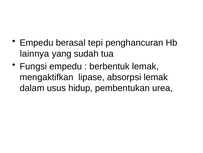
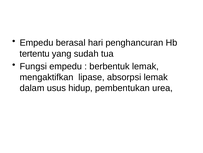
tepi: tepi -> hari
lainnya: lainnya -> tertentu
